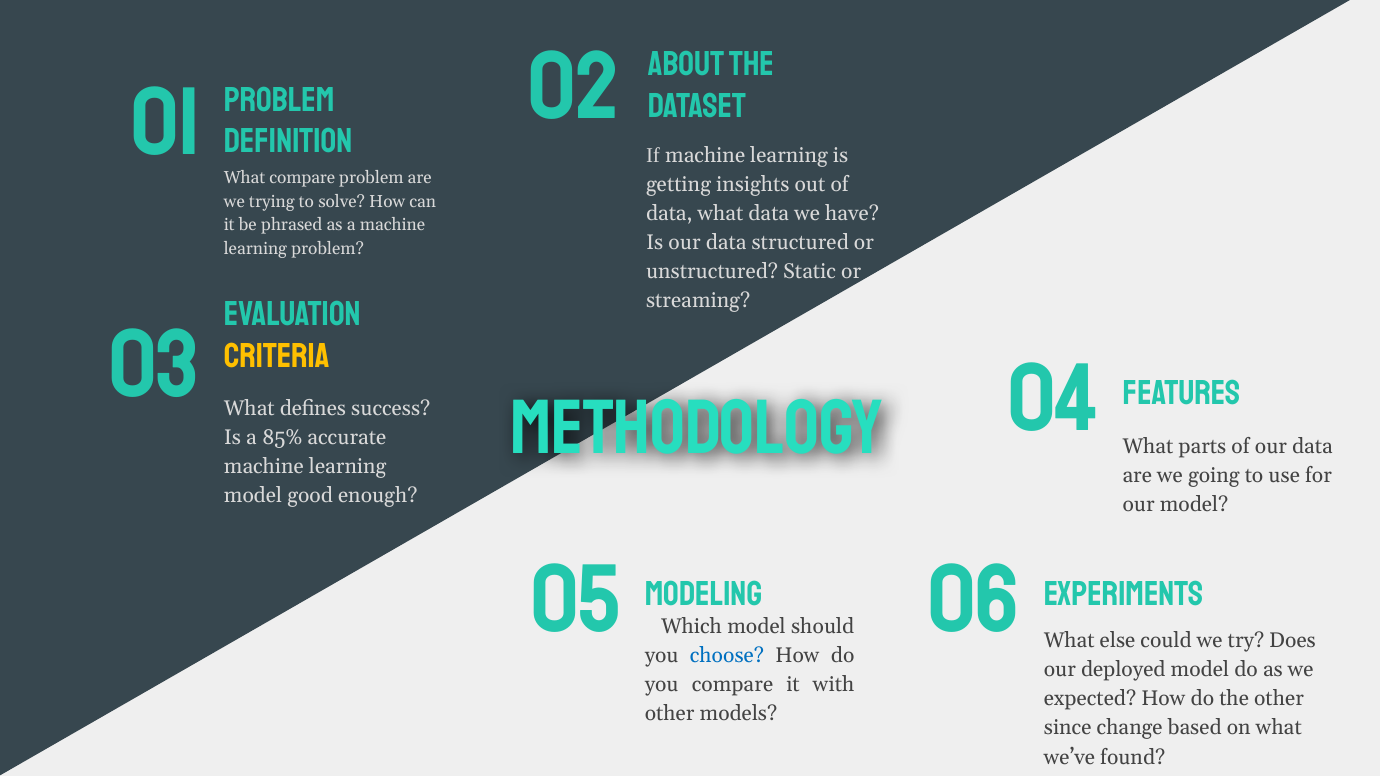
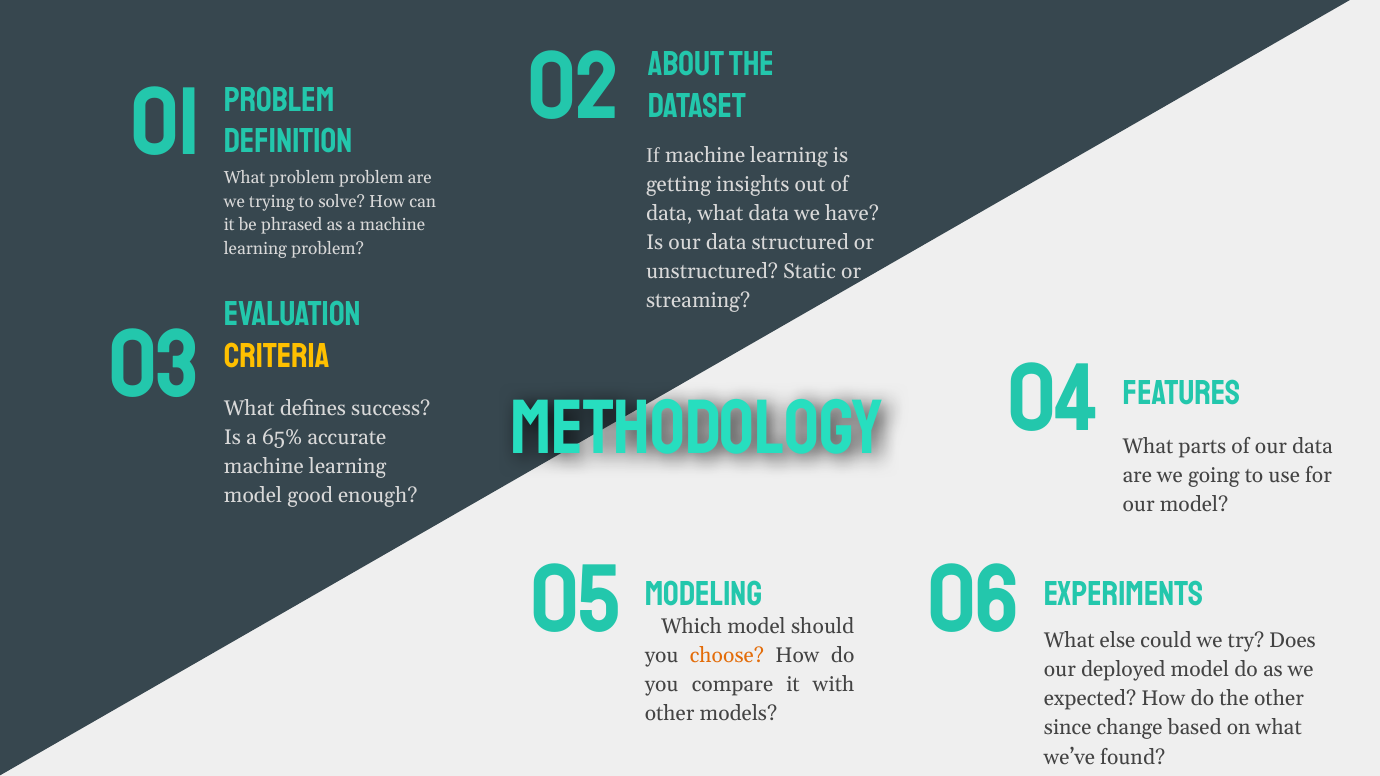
What compare: compare -> problem
85%: 85% -> 65%
choose colour: blue -> orange
